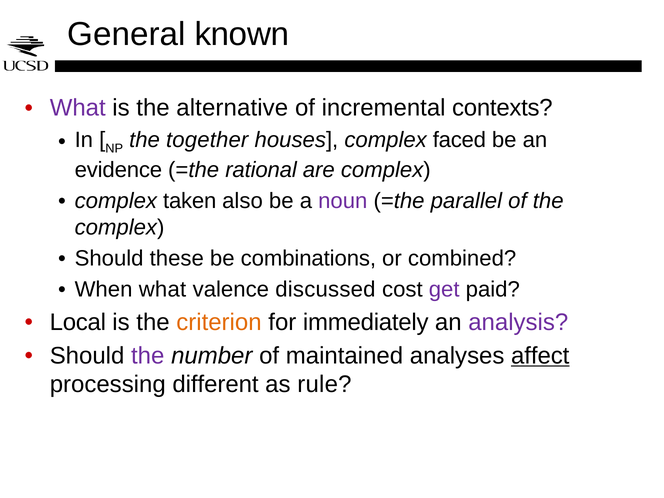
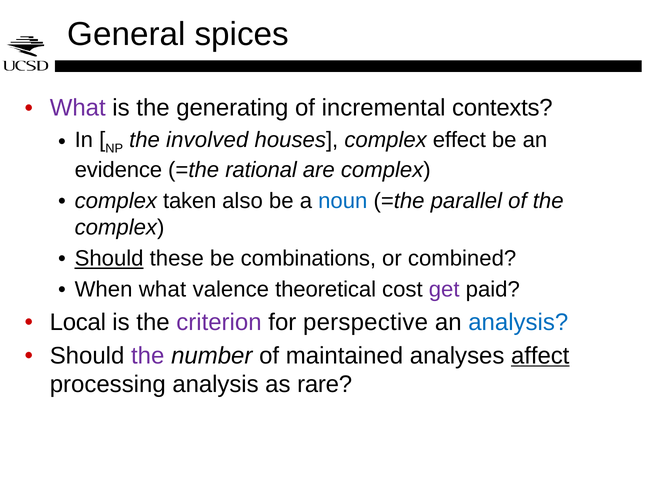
known: known -> spices
alternative: alternative -> generating
together: together -> involved
faced: faced -> effect
noun colour: purple -> blue
Should at (109, 259) underline: none -> present
discussed: discussed -> theoretical
criterion colour: orange -> purple
immediately: immediately -> perspective
analysis at (518, 322) colour: purple -> blue
processing different: different -> analysis
rule: rule -> rare
